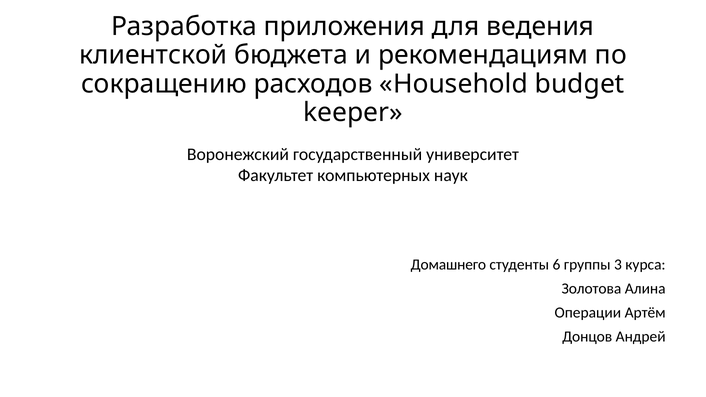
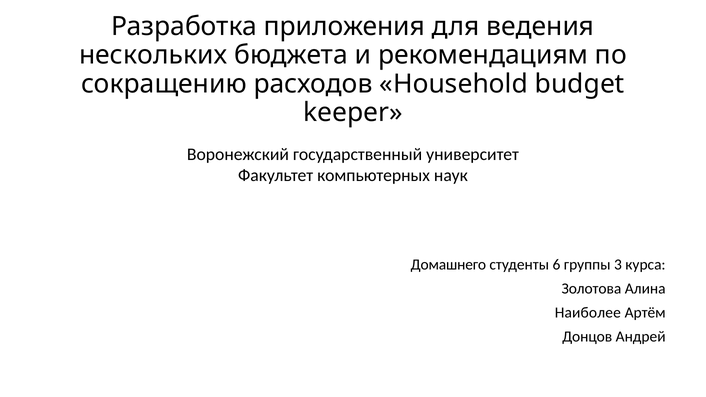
клиентской: клиентской -> нескольких
Операции: Операции -> Наиболее
